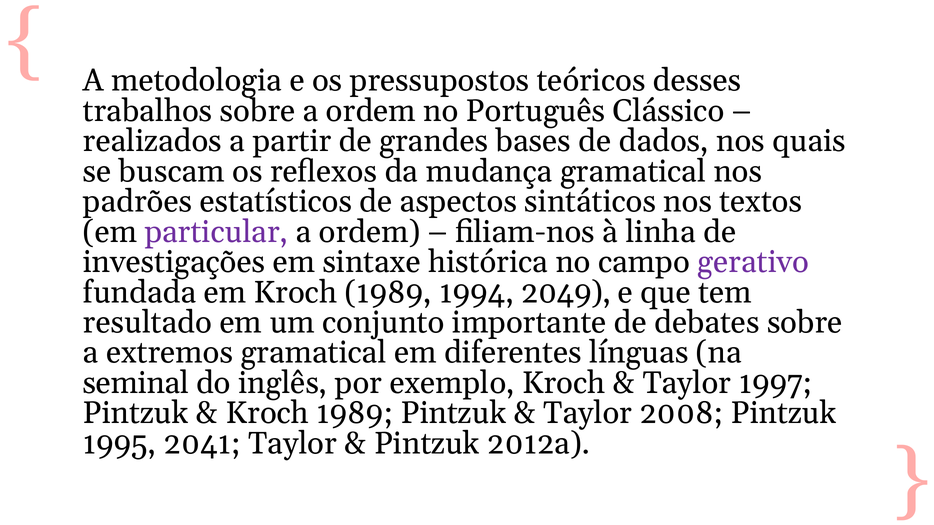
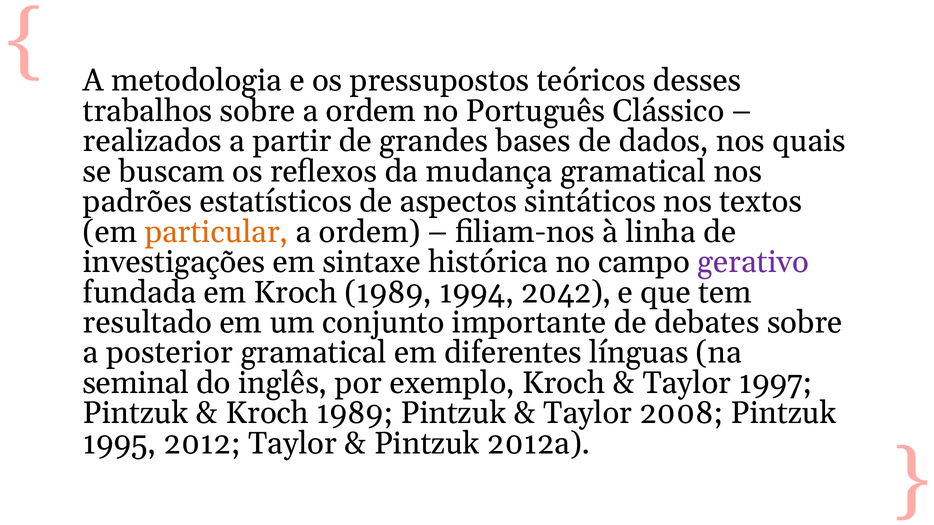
particular colour: purple -> orange
2049: 2049 -> 2042
extremos: extremos -> posterior
2041: 2041 -> 2012
